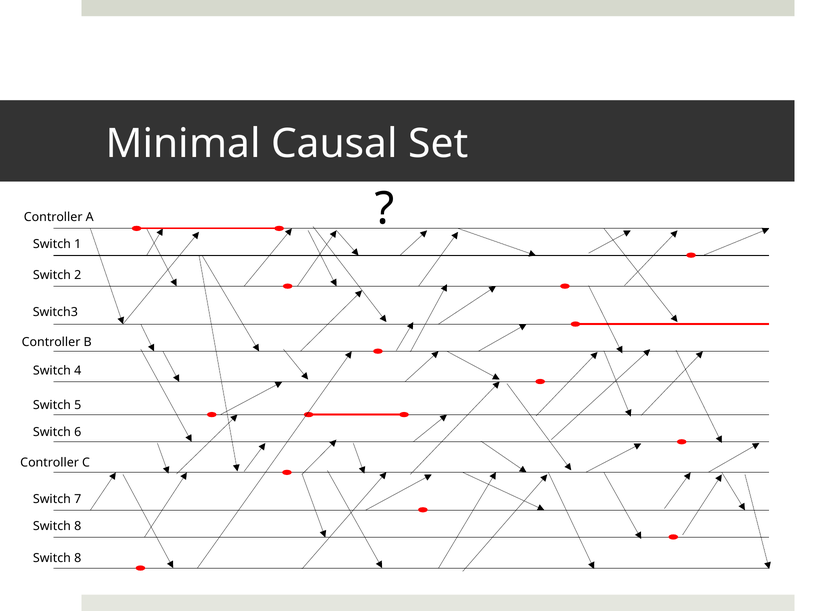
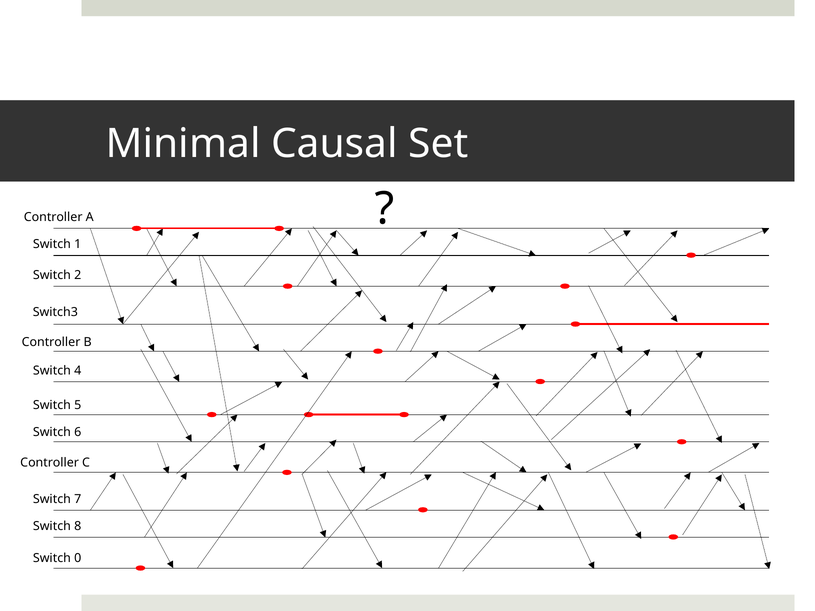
8 at (78, 558): 8 -> 0
